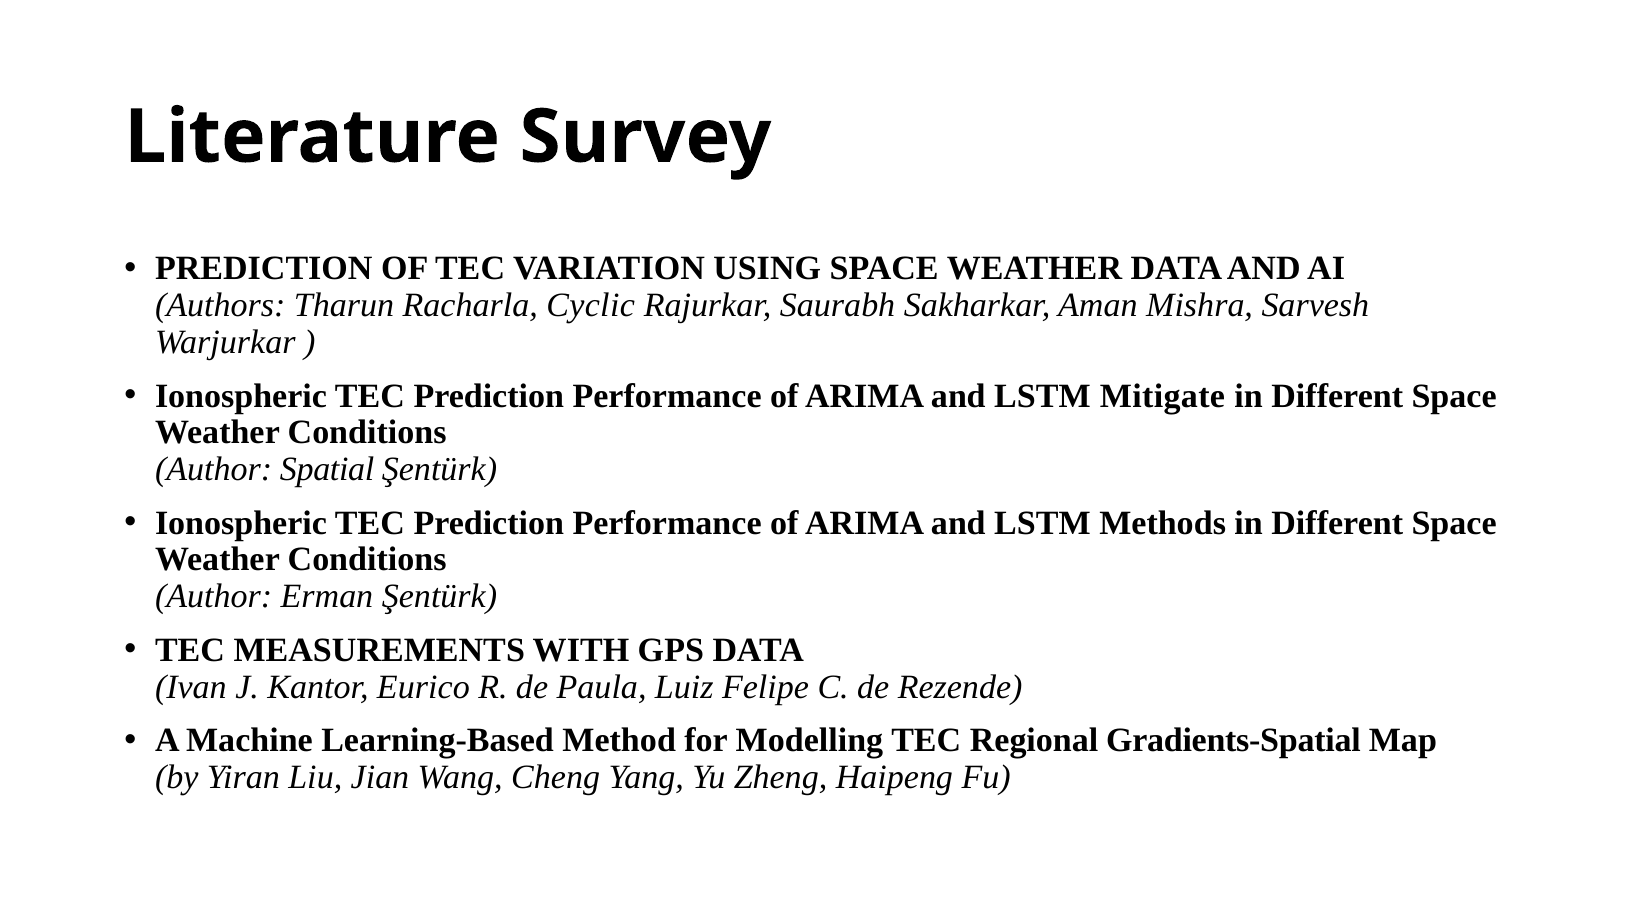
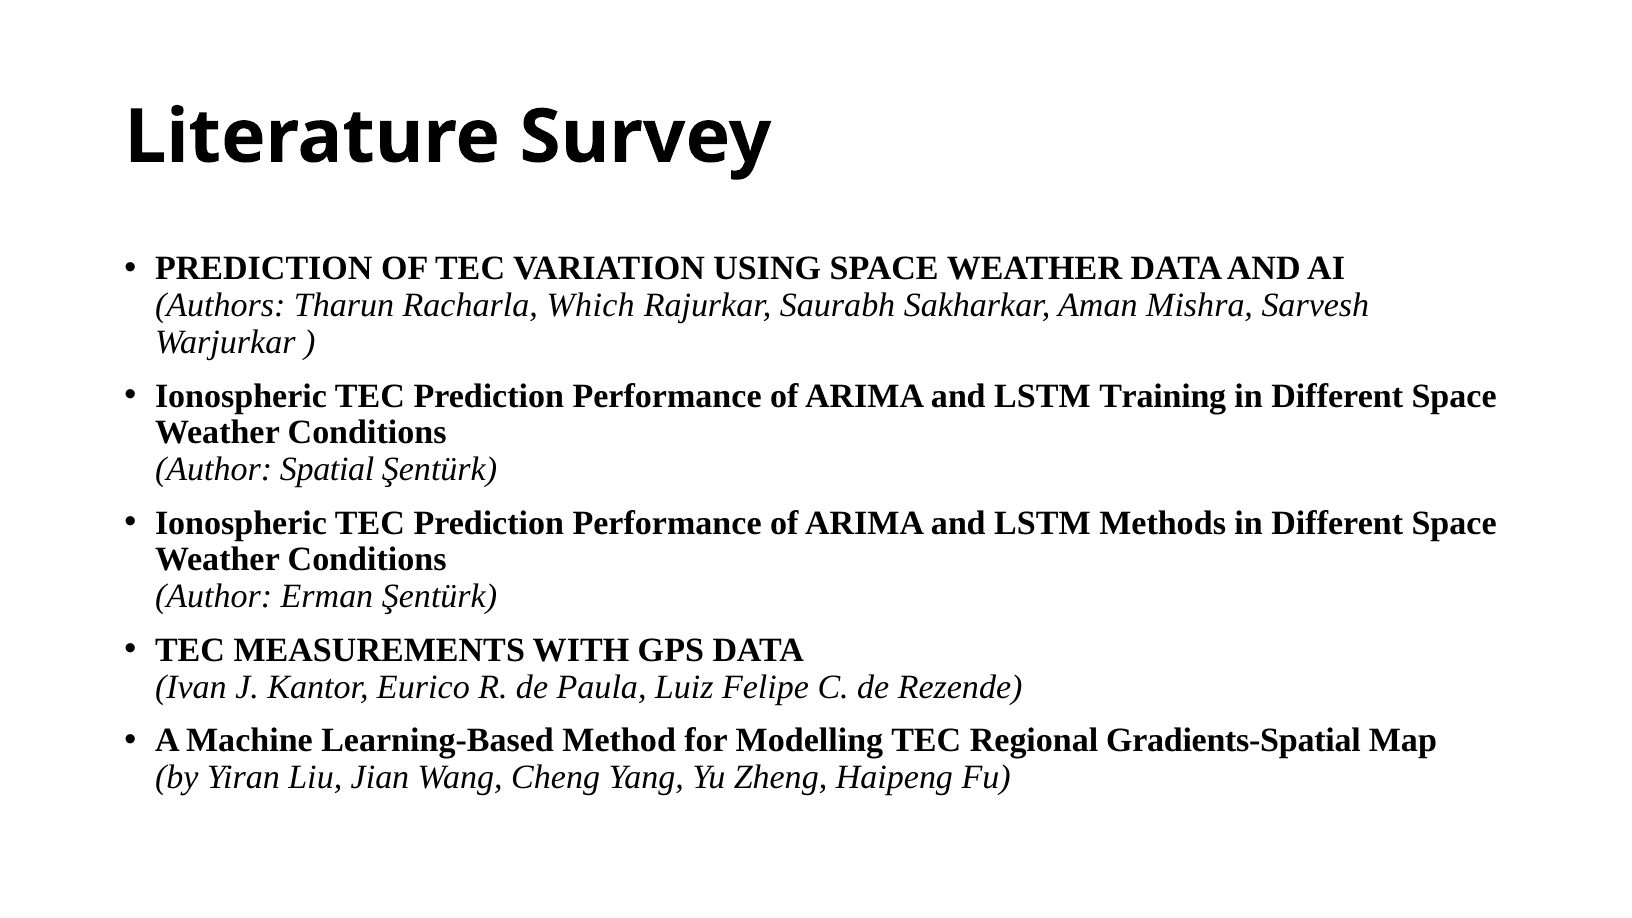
Cyclic: Cyclic -> Which
Mitigate: Mitigate -> Training
